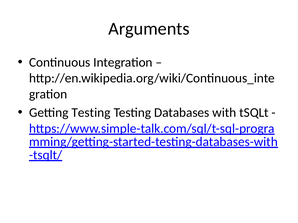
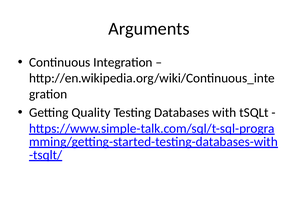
Getting Testing: Testing -> Quality
